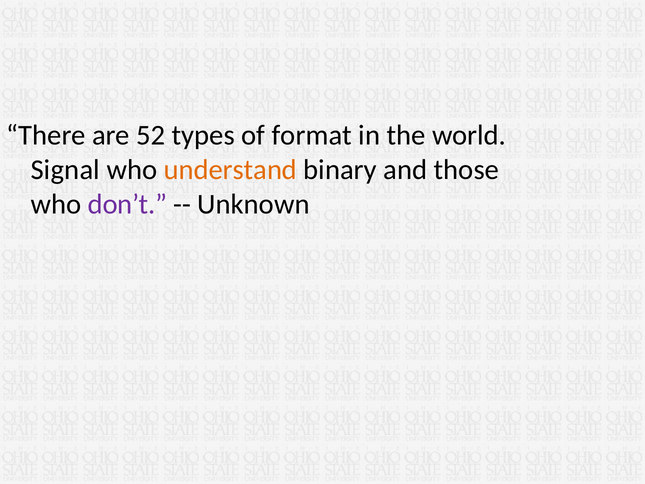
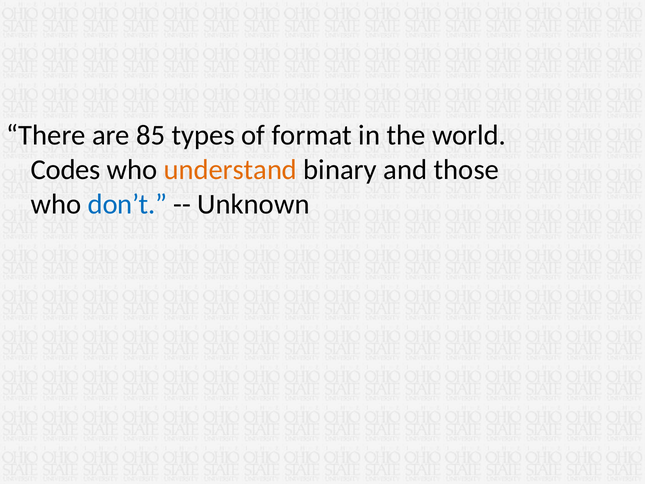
52: 52 -> 85
Signal: Signal -> Codes
don’t colour: purple -> blue
